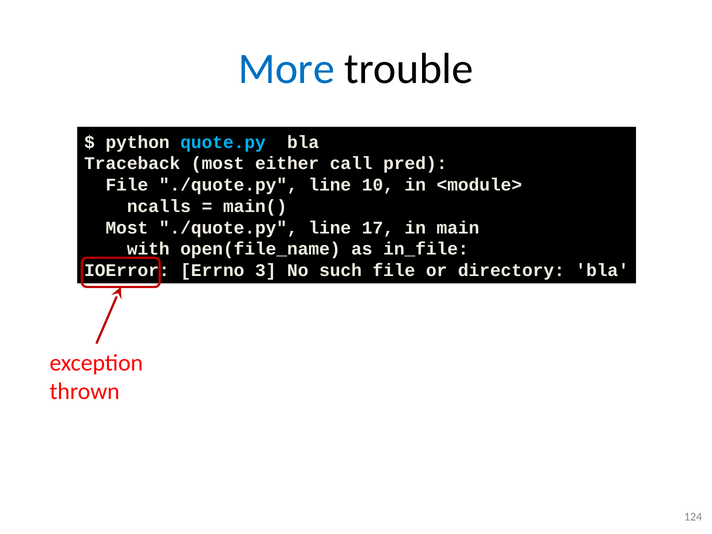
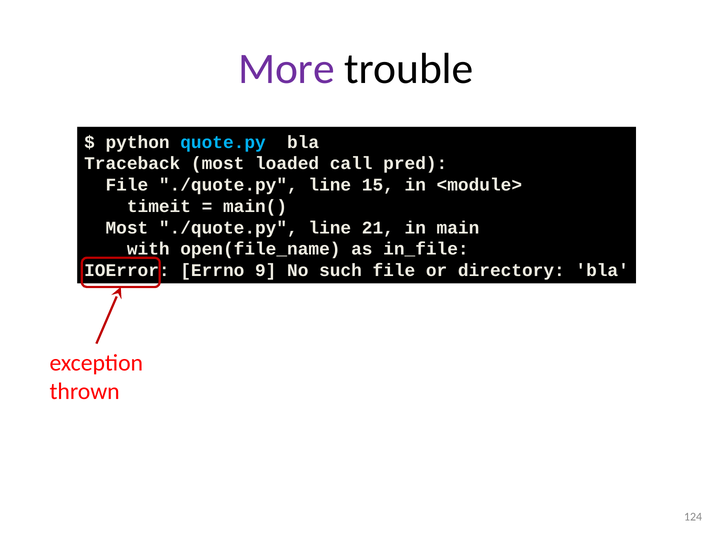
More colour: blue -> purple
either: either -> loaded
10: 10 -> 15
ncalls: ncalls -> timeit
17: 17 -> 21
3: 3 -> 9
